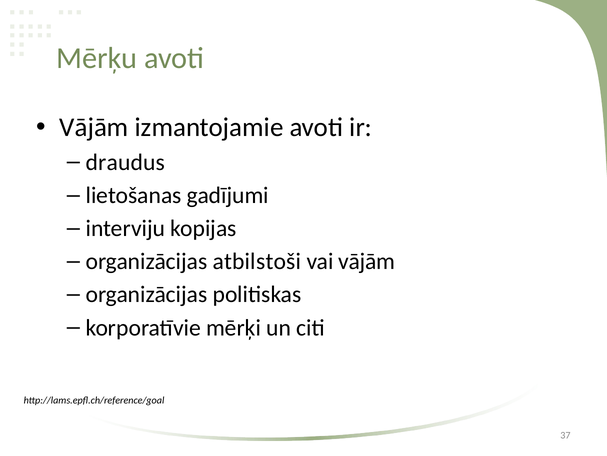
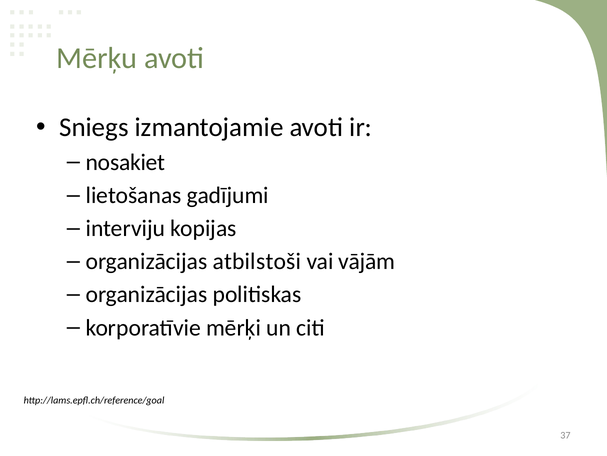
Vājām at (94, 127): Vājām -> Sniegs
draudus: draudus -> nosakiet
